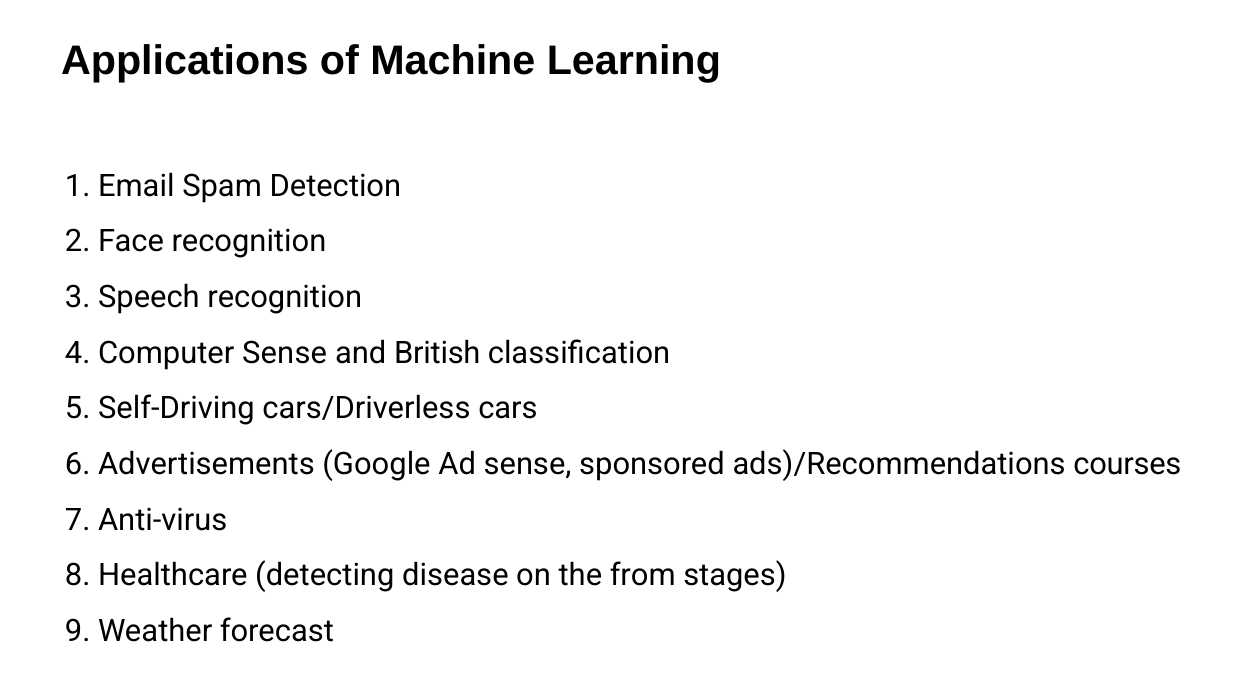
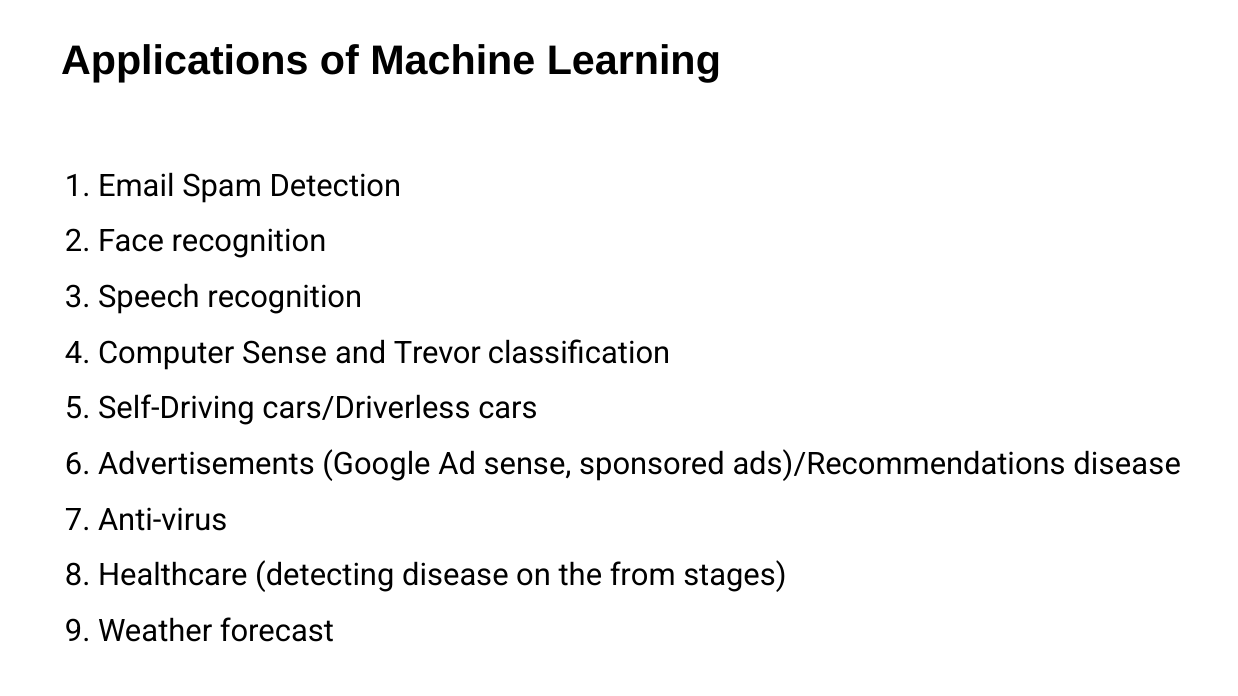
British: British -> Trevor
ads)/Recommendations courses: courses -> disease
